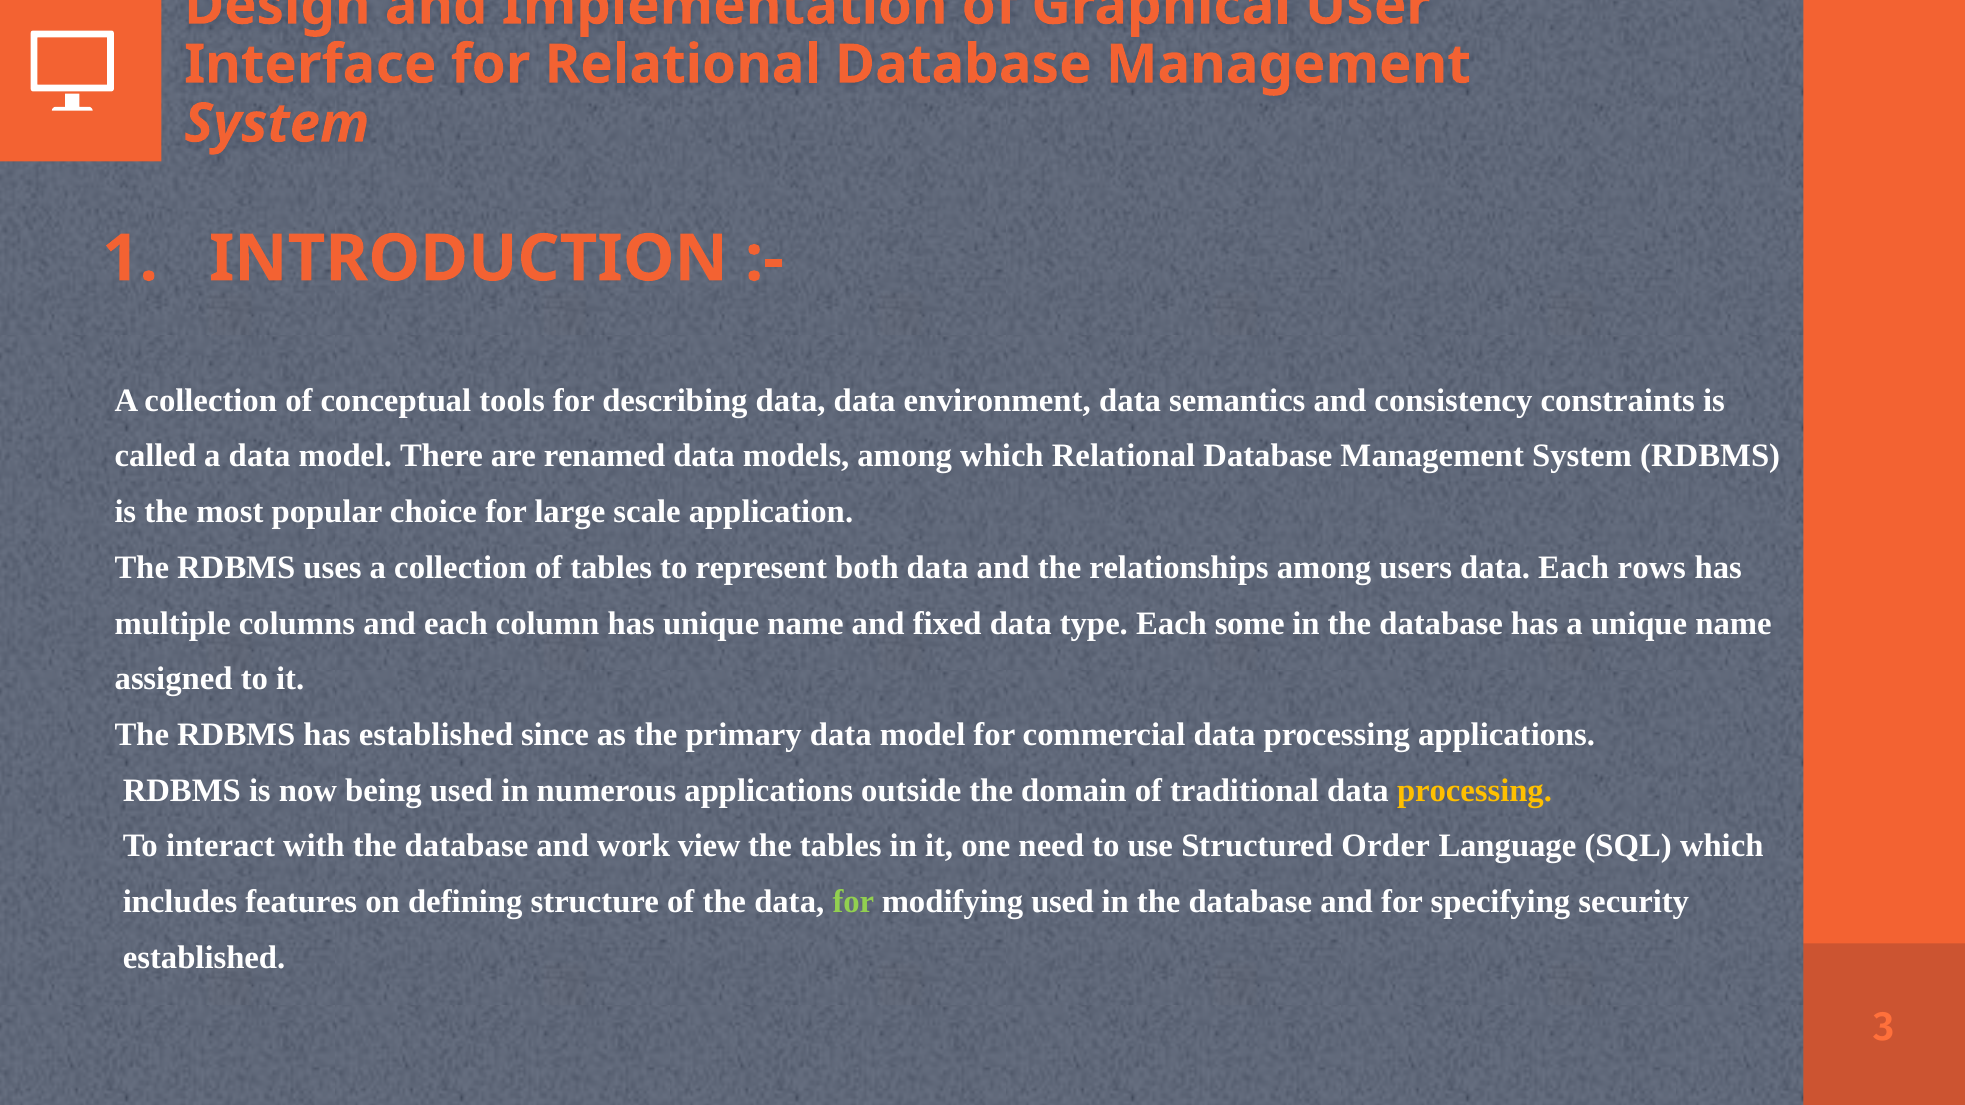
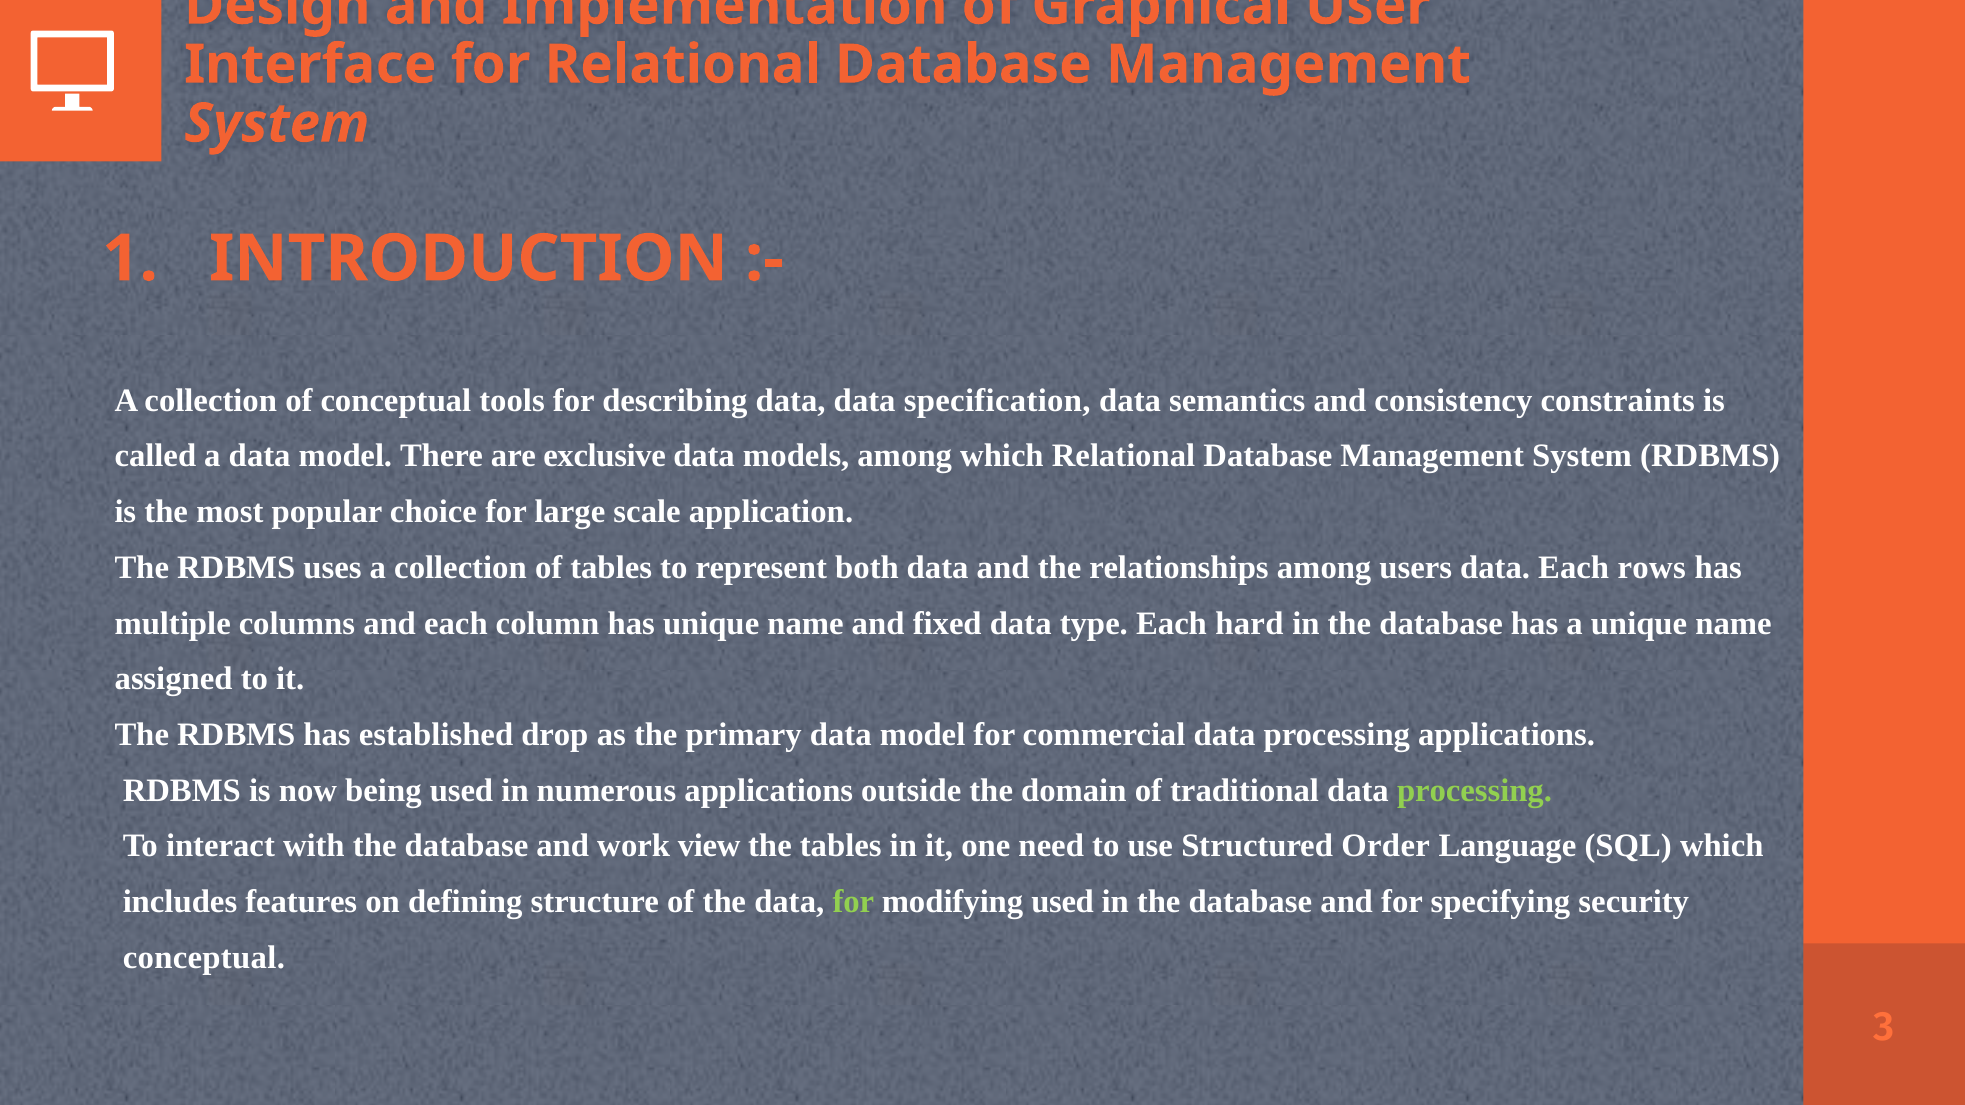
environment: environment -> specification
renamed: renamed -> exclusive
some: some -> hard
since: since -> drop
processing at (1474, 791) colour: yellow -> light green
established at (204, 958): established -> conceptual
